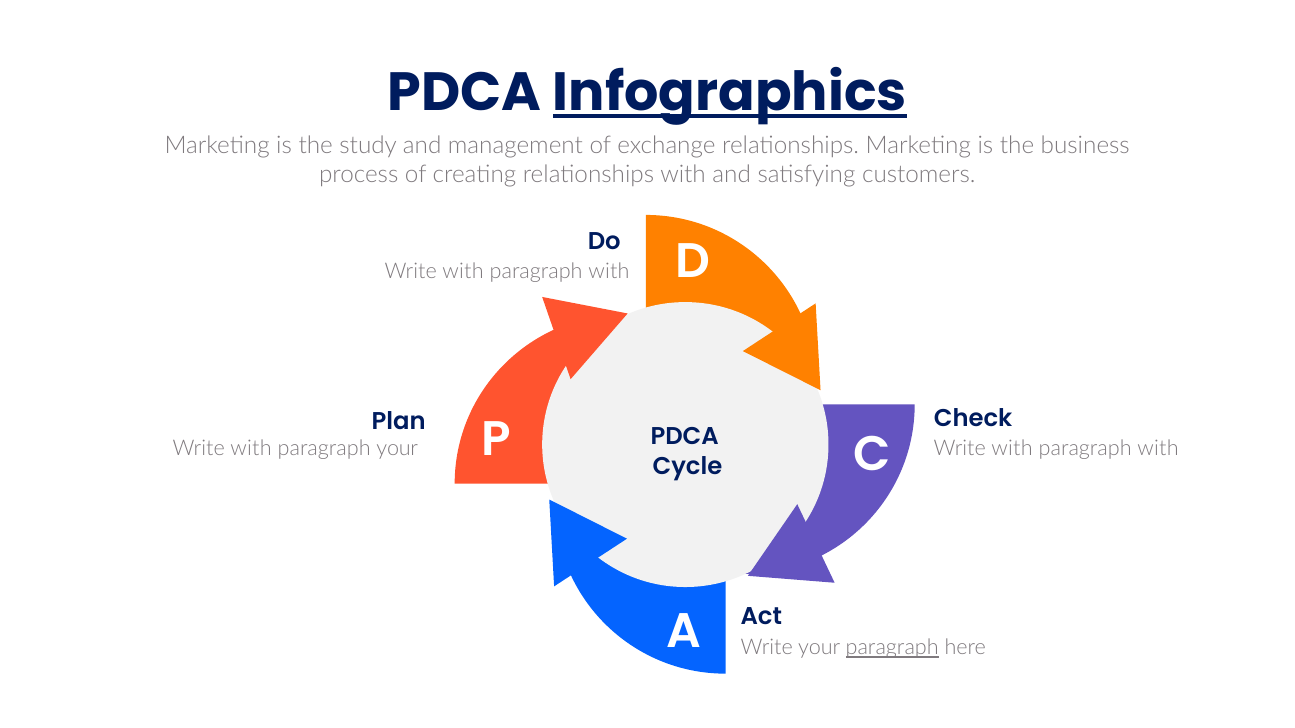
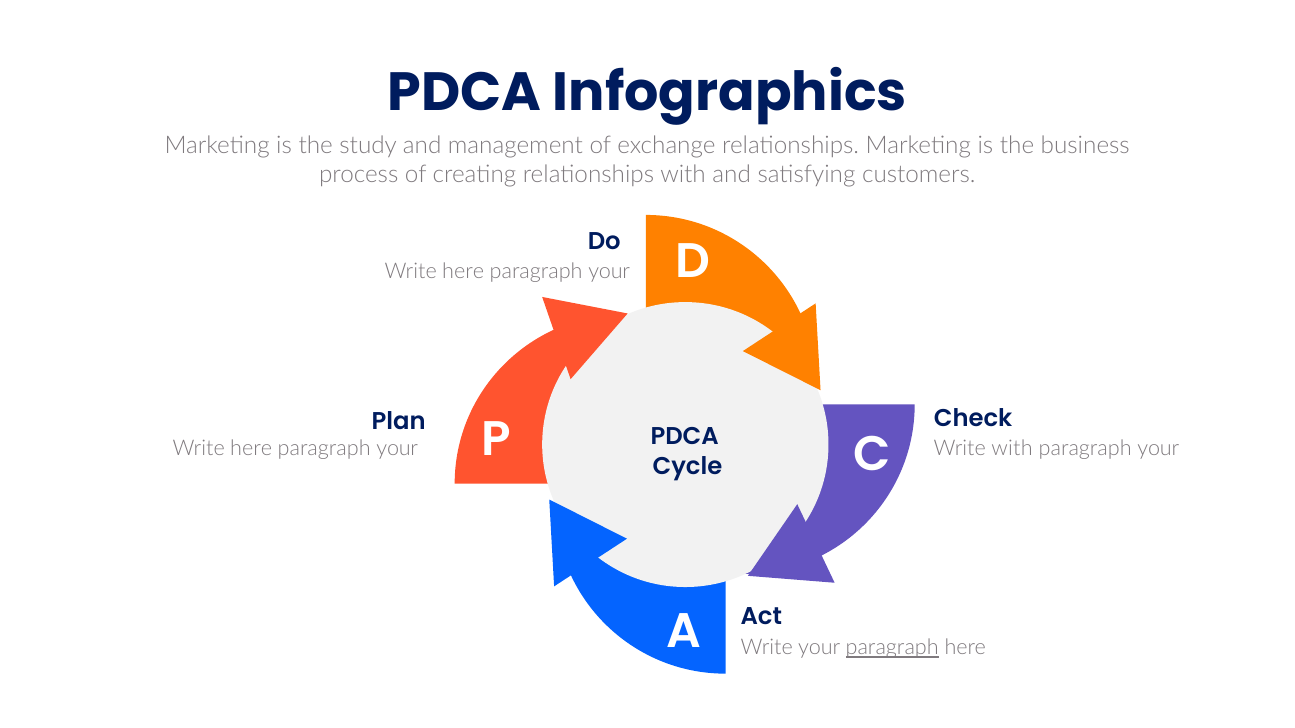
Infographics underline: present -> none
with at (463, 271): with -> here
with at (609, 271): with -> your
with at (251, 449): with -> here
with at (1158, 449): with -> your
